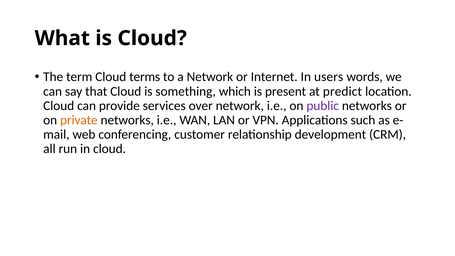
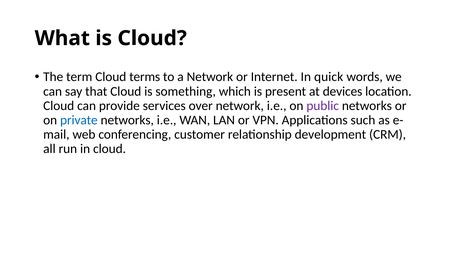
users: users -> quick
predict: predict -> devices
private colour: orange -> blue
